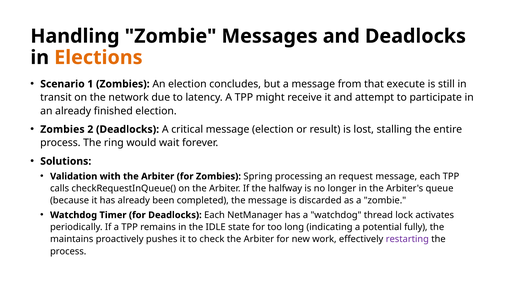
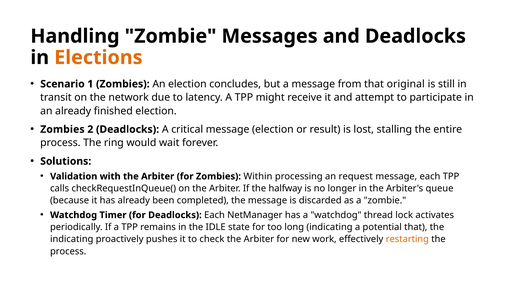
execute: execute -> original
Spring: Spring -> Within
potential fully: fully -> that
maintains at (72, 239): maintains -> indicating
restarting colour: purple -> orange
